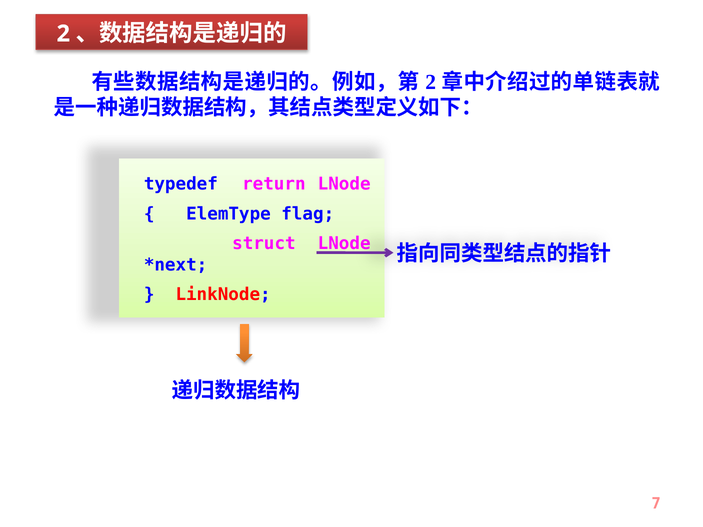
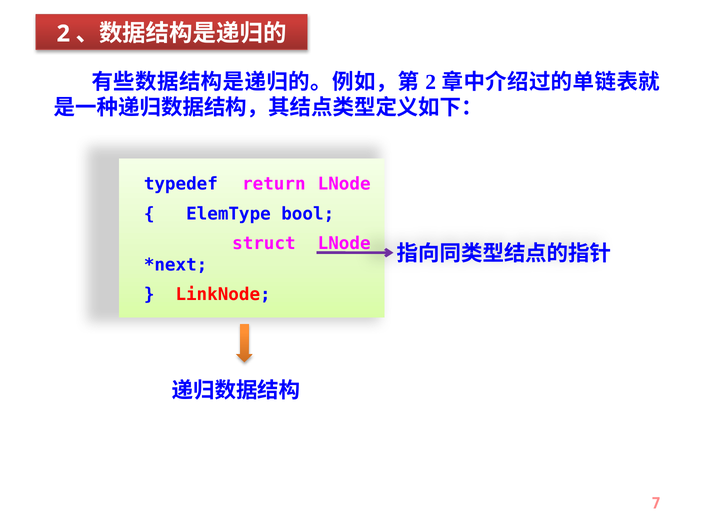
flag: flag -> bool
